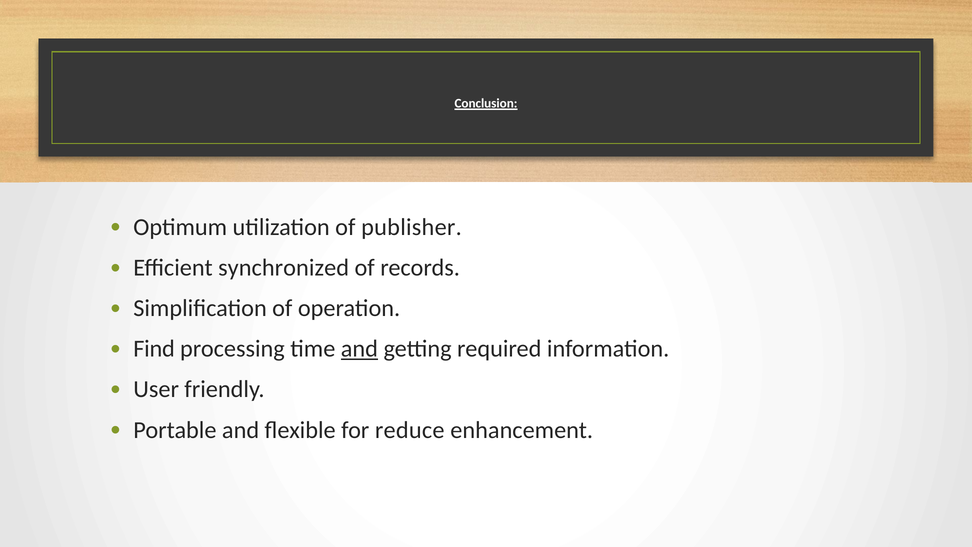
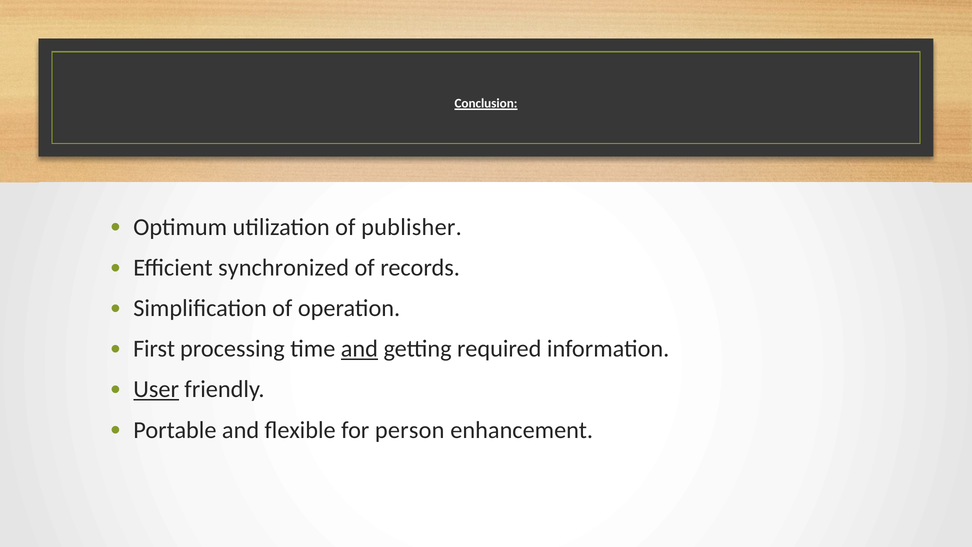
Find: Find -> First
User underline: none -> present
reduce: reduce -> person
